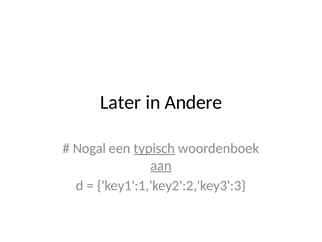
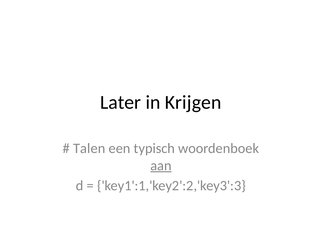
Andere: Andere -> Krijgen
Nogal: Nogal -> Talen
typisch underline: present -> none
